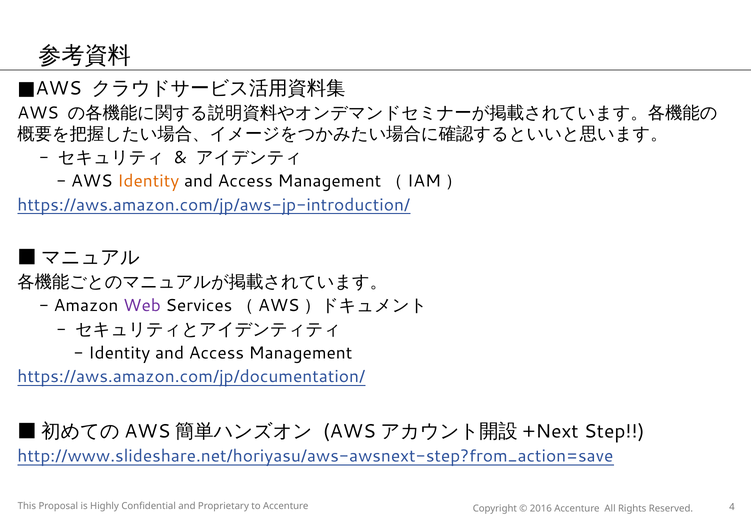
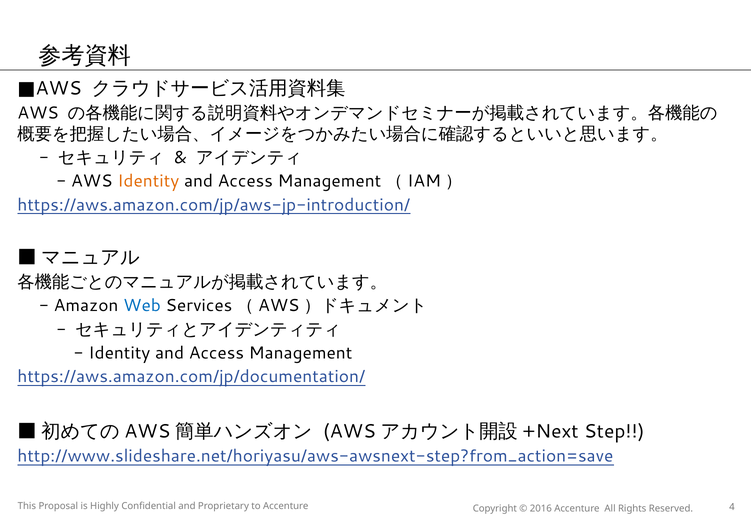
Web colour: purple -> blue
